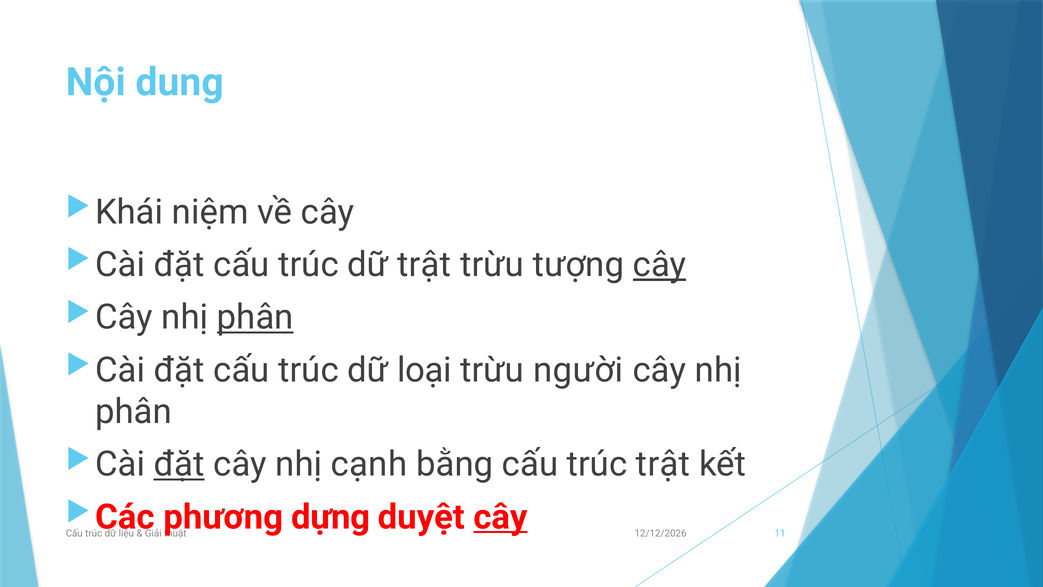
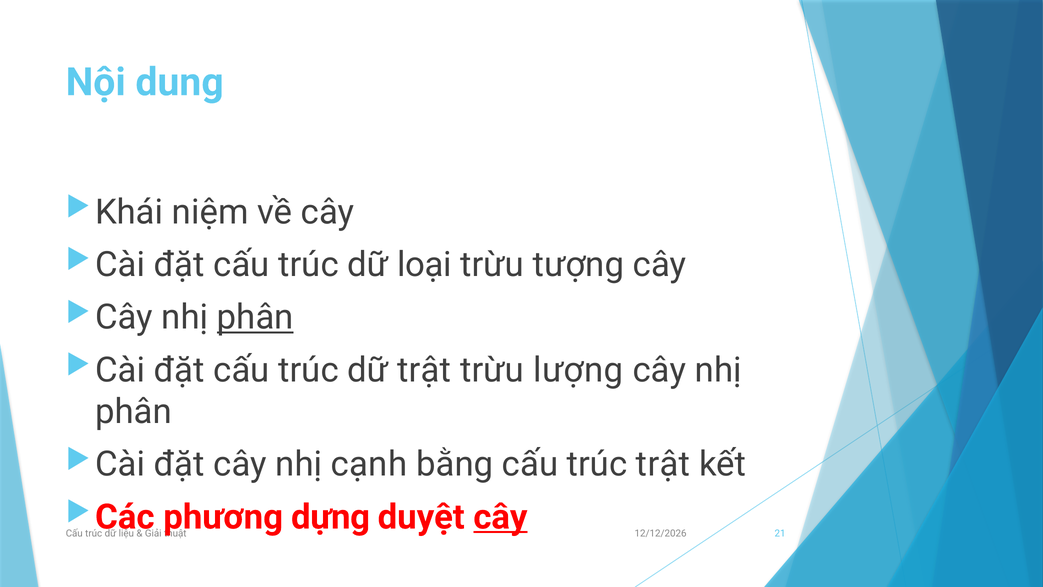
dữ trật: trật -> loại
cây at (660, 265) underline: present -> none
dữ loại: loại -> trật
người: người -> lượng
đặt at (179, 464) underline: present -> none
11: 11 -> 21
